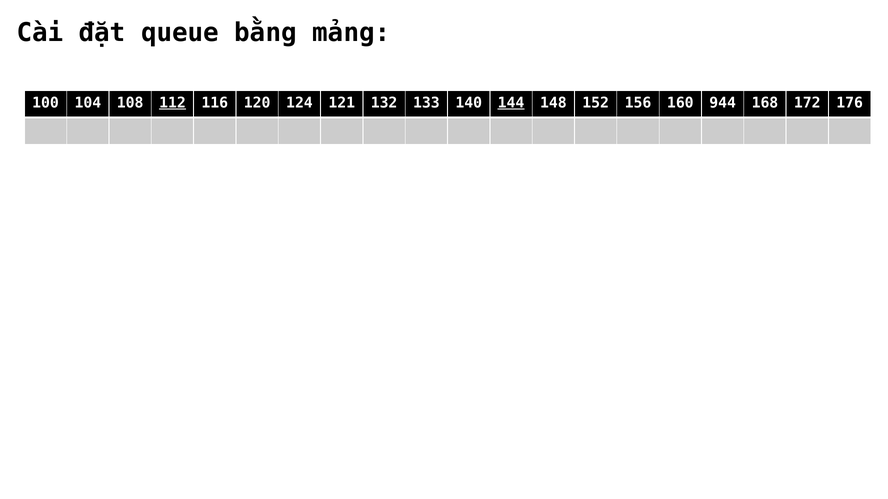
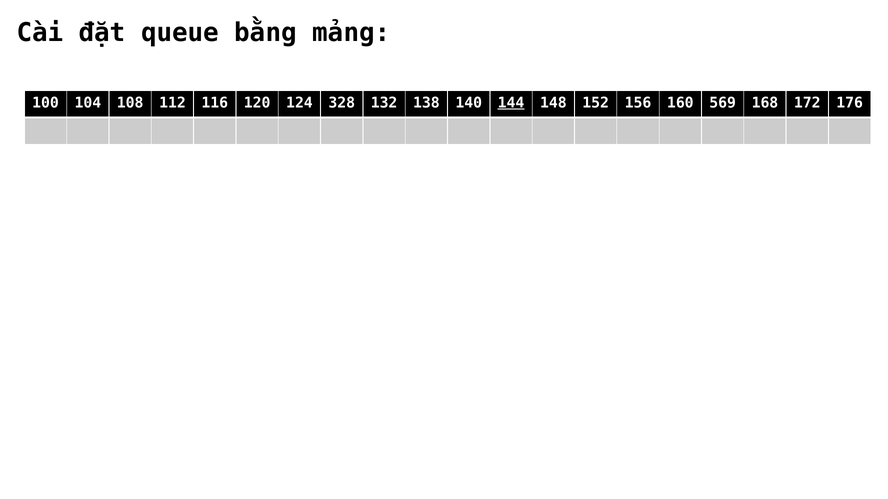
112 underline: present -> none
121: 121 -> 328
133: 133 -> 138
944: 944 -> 569
